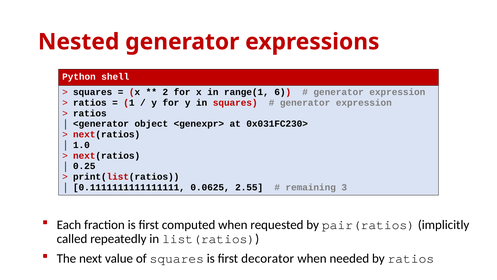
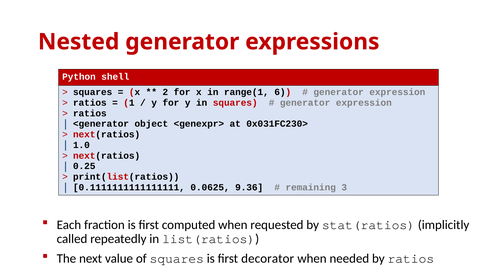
2.55: 2.55 -> 9.36
pair(ratios: pair(ratios -> stat(ratios
